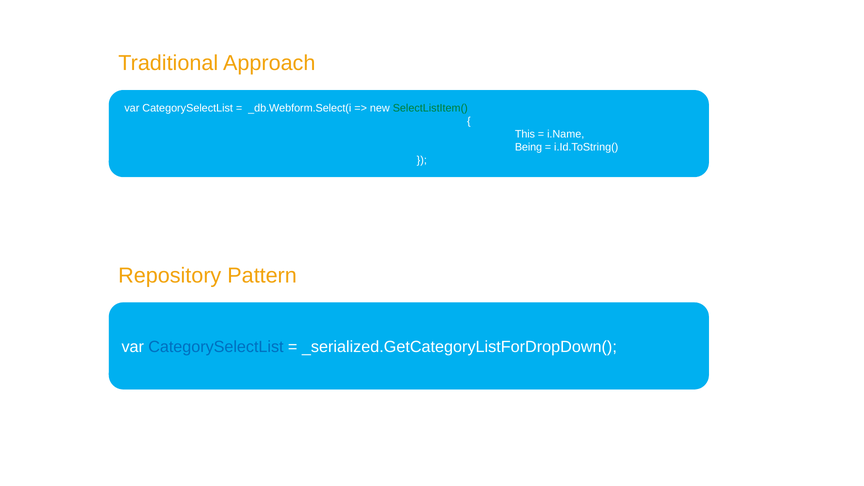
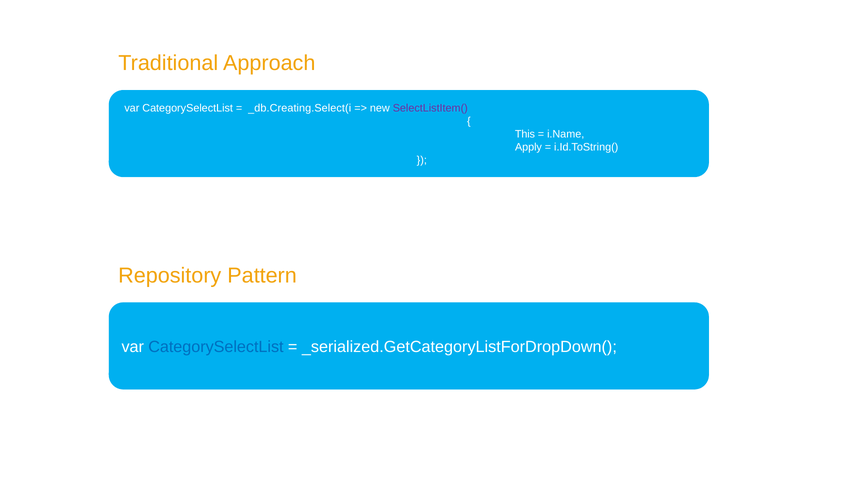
_db.Webform.Select(i: _db.Webform.Select(i -> _db.Creating.Select(i
SelectListItem( colour: green -> purple
Being: Being -> Apply
